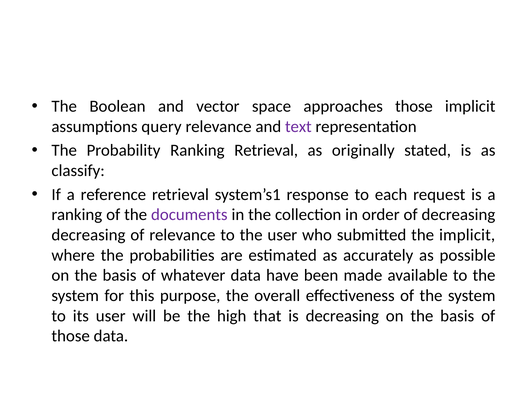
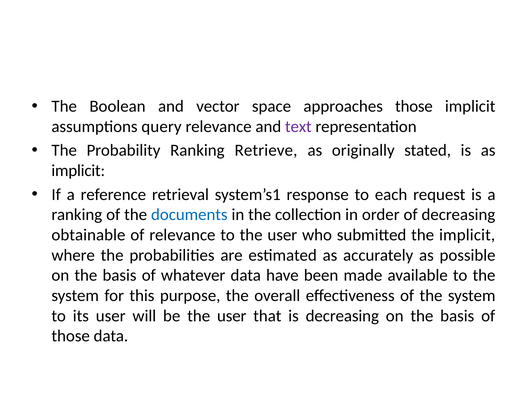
Ranking Retrieval: Retrieval -> Retrieve
classify at (78, 171): classify -> implicit
documents colour: purple -> blue
decreasing at (88, 235): decreasing -> obtainable
be the high: high -> user
